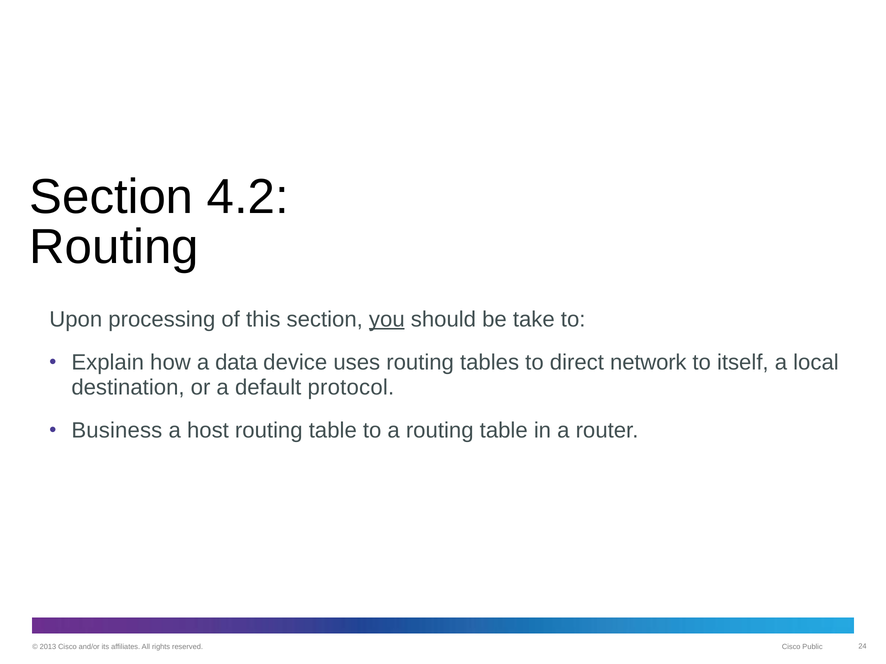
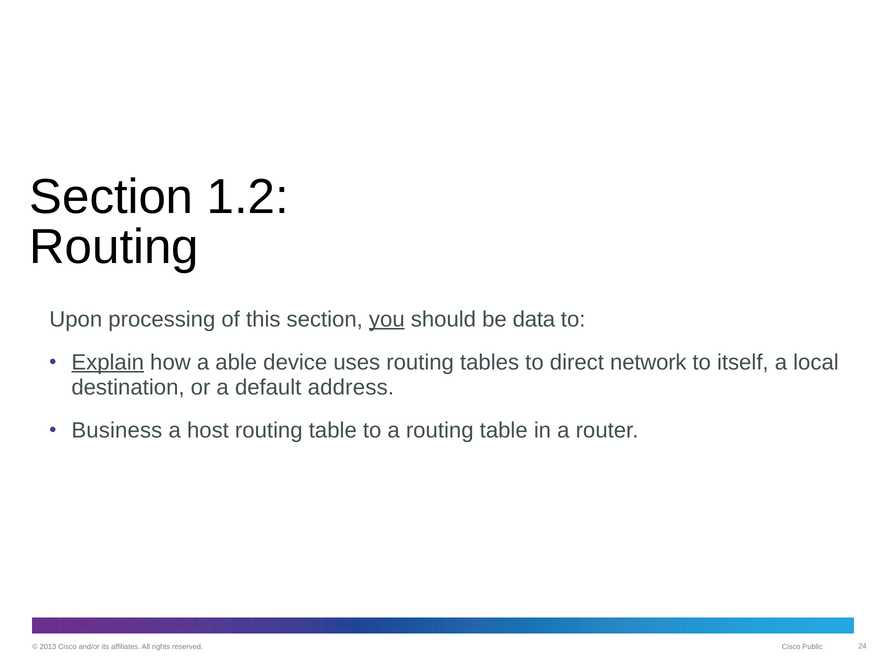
4.2: 4.2 -> 1.2
take: take -> data
Explain underline: none -> present
data: data -> able
protocol: protocol -> address
